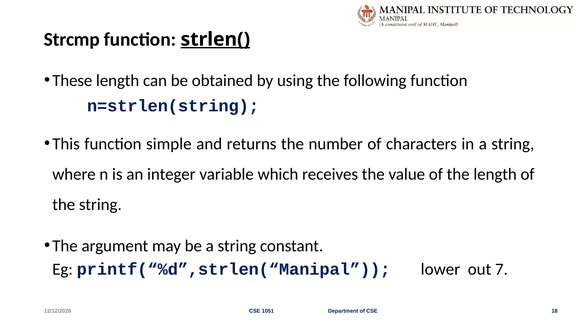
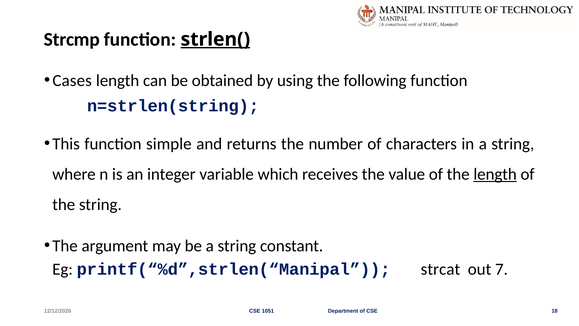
These: These -> Cases
length at (495, 174) underline: none -> present
lower: lower -> strcat
